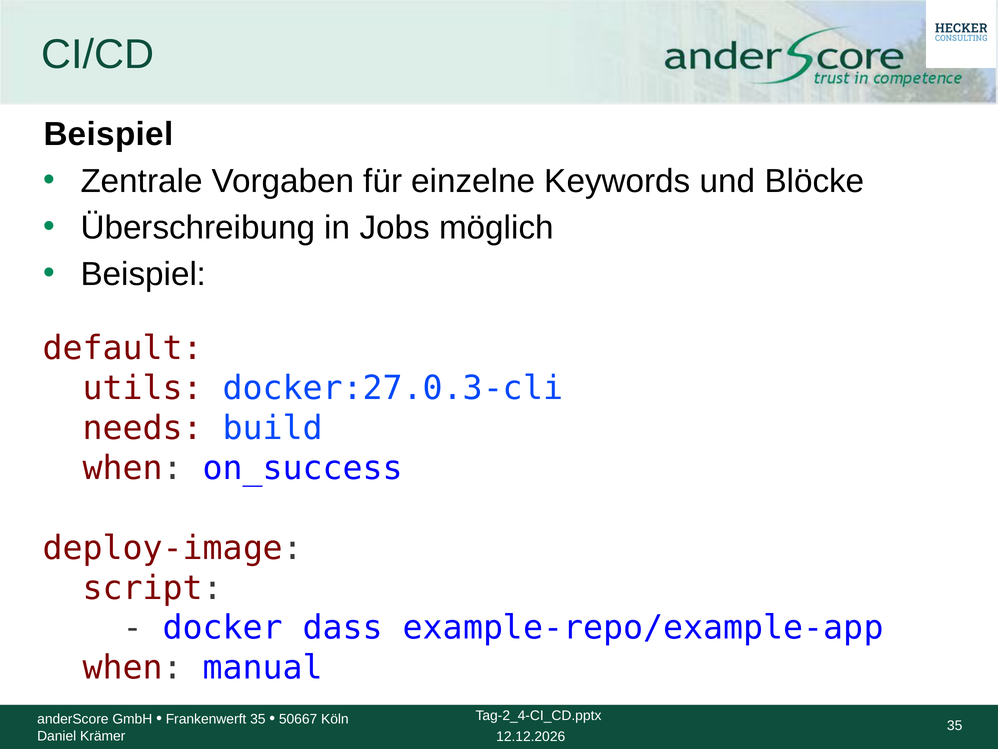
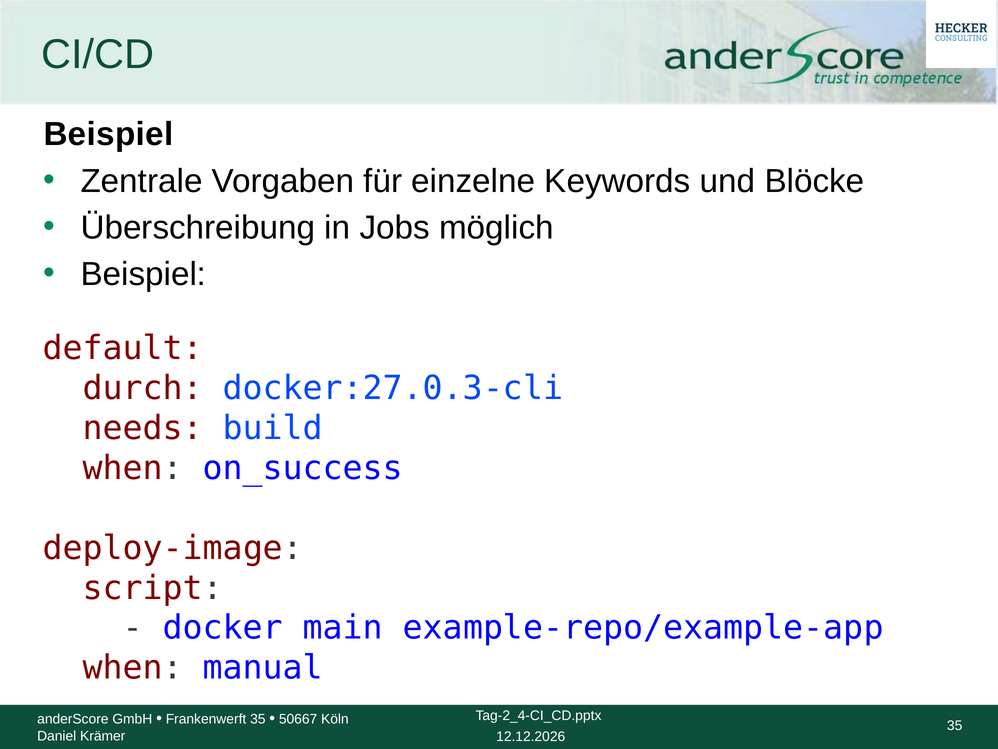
utils: utils -> durch
dass: dass -> main
